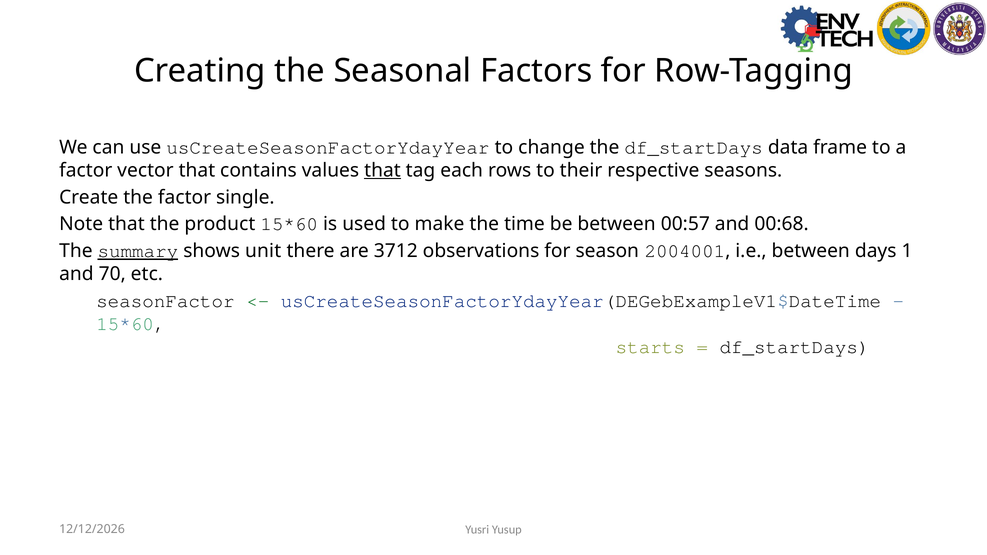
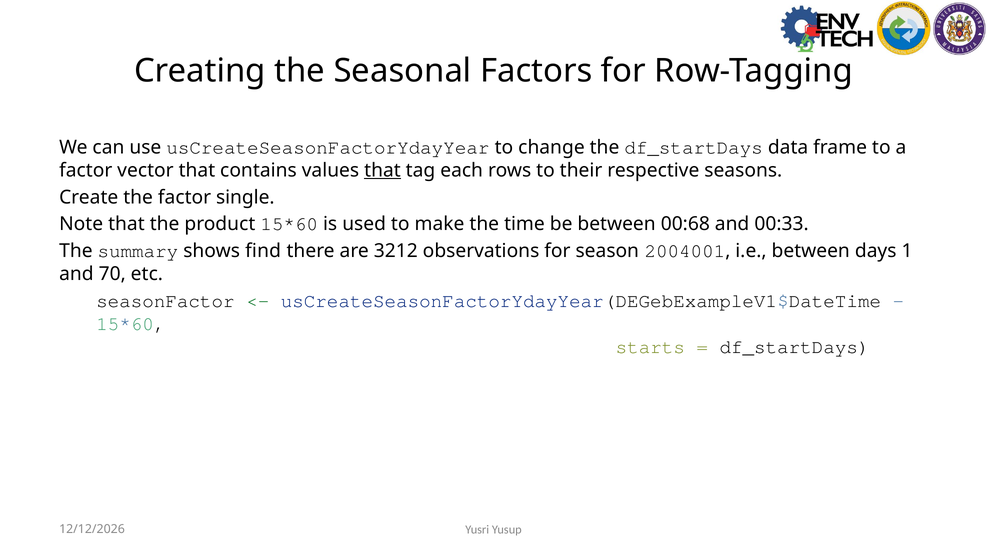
00:57: 00:57 -> 00:68
00:68: 00:68 -> 00:33
summary underline: present -> none
unit: unit -> find
3712: 3712 -> 3212
